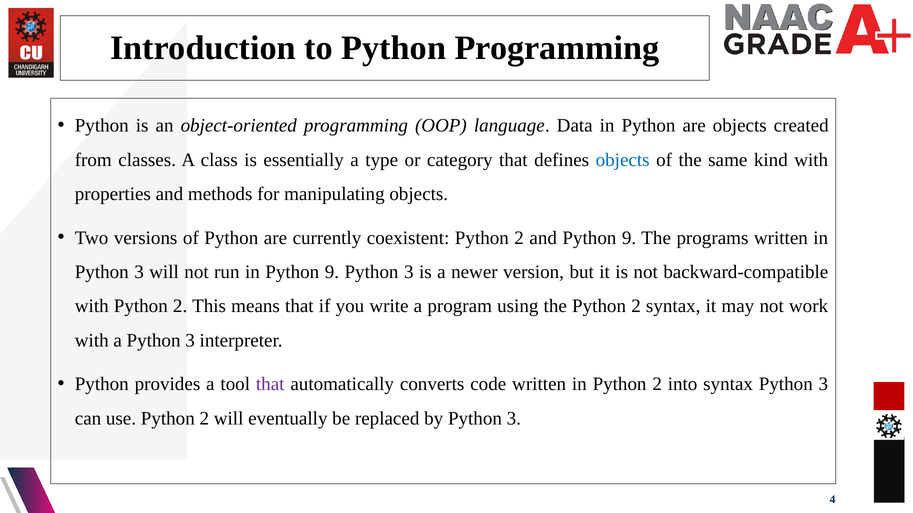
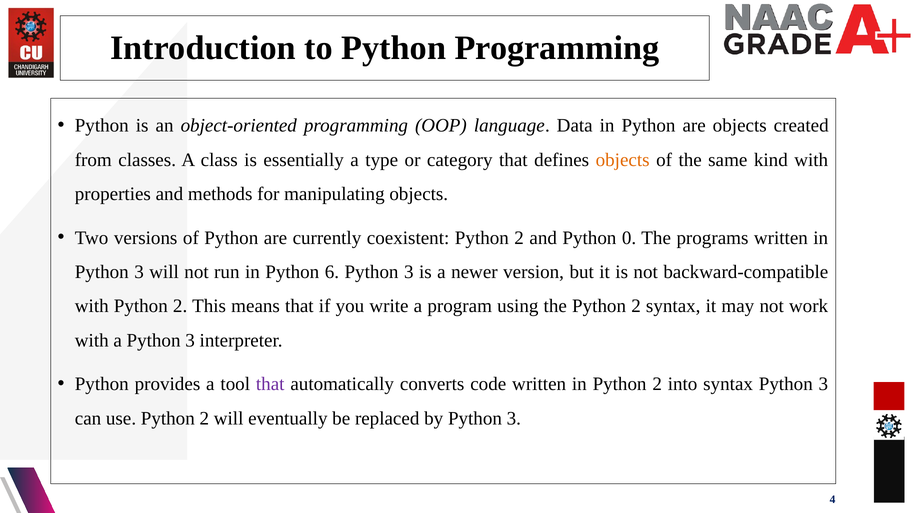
objects at (623, 160) colour: blue -> orange
and Python 9: 9 -> 0
in Python 9: 9 -> 6
